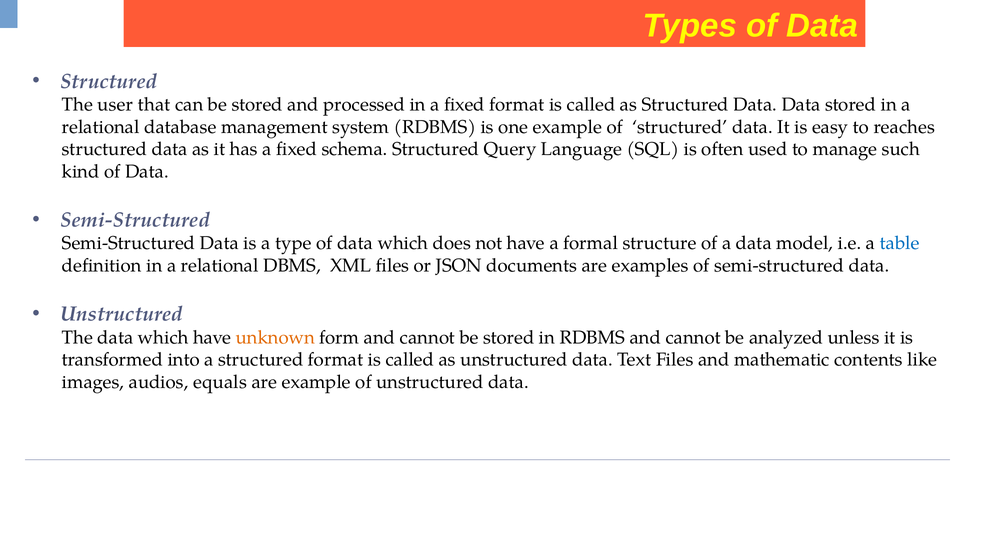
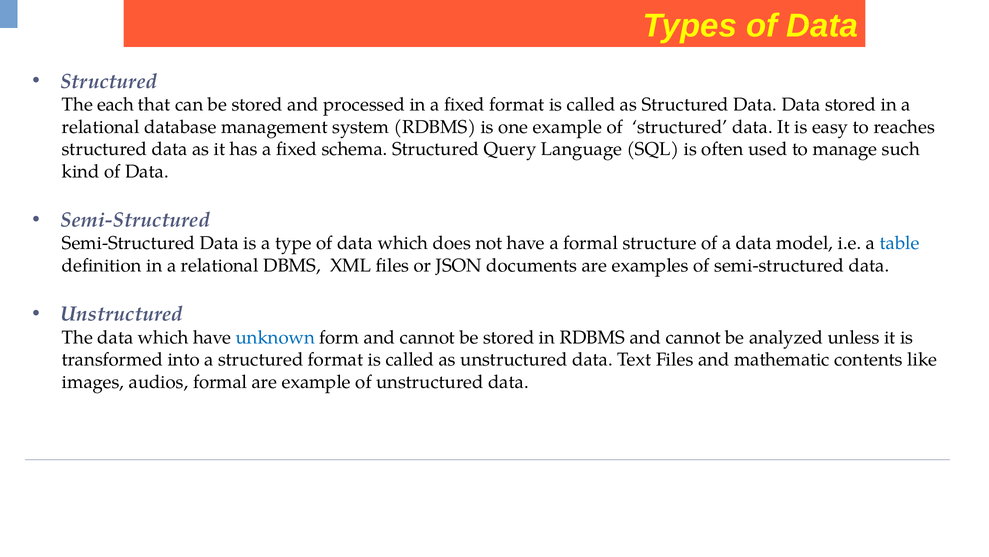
user: user -> each
unknown colour: orange -> blue
audios equals: equals -> formal
